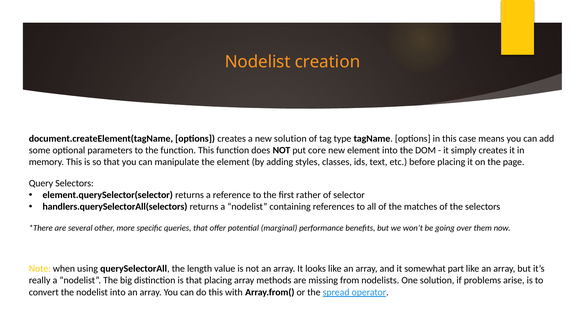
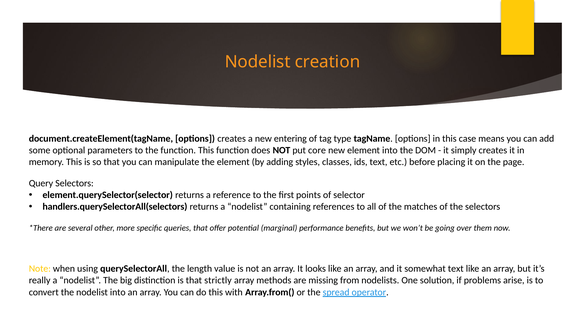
new solution: solution -> entering
rather: rather -> points
somewhat part: part -> text
that placing: placing -> strictly
